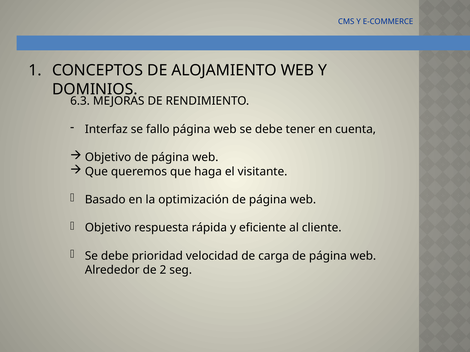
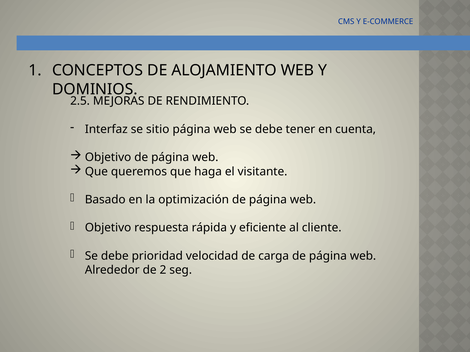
6.3: 6.3 -> 2.5
fallo: fallo -> sitio
